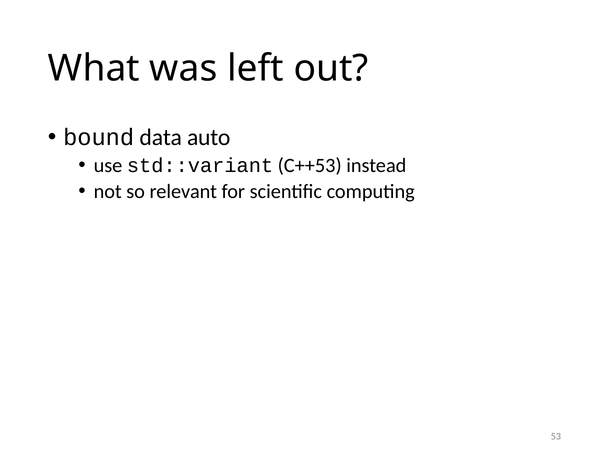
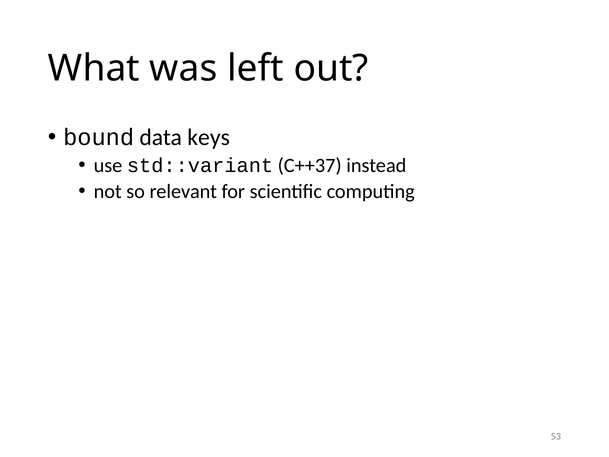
auto: auto -> keys
C++53: C++53 -> C++37
